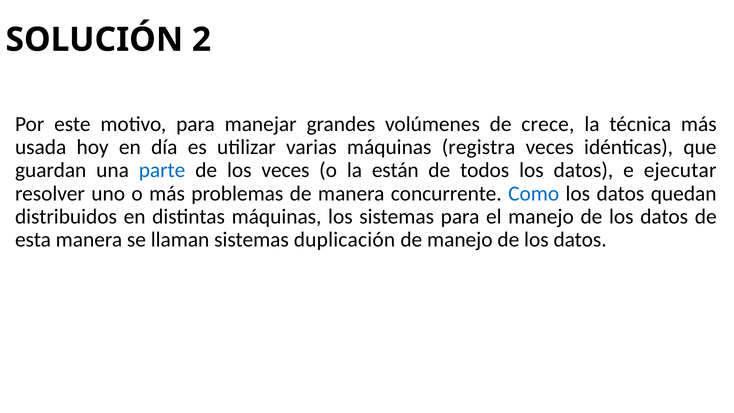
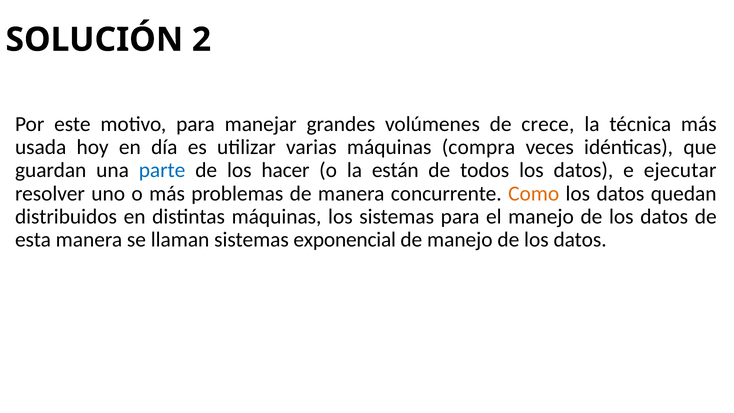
registra: registra -> compra
los veces: veces -> hacer
Como colour: blue -> orange
duplicación: duplicación -> exponencial
